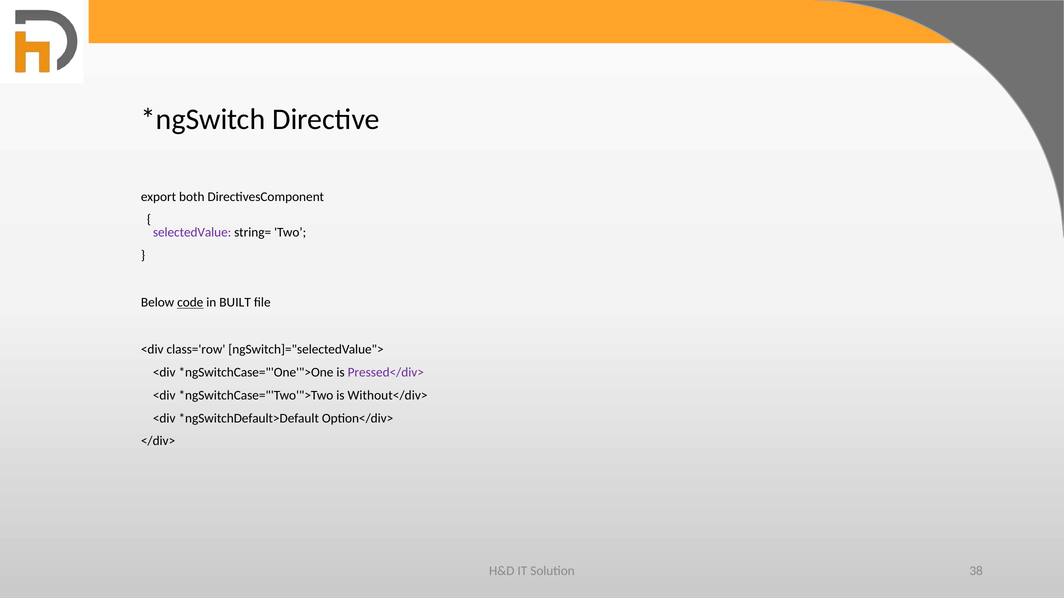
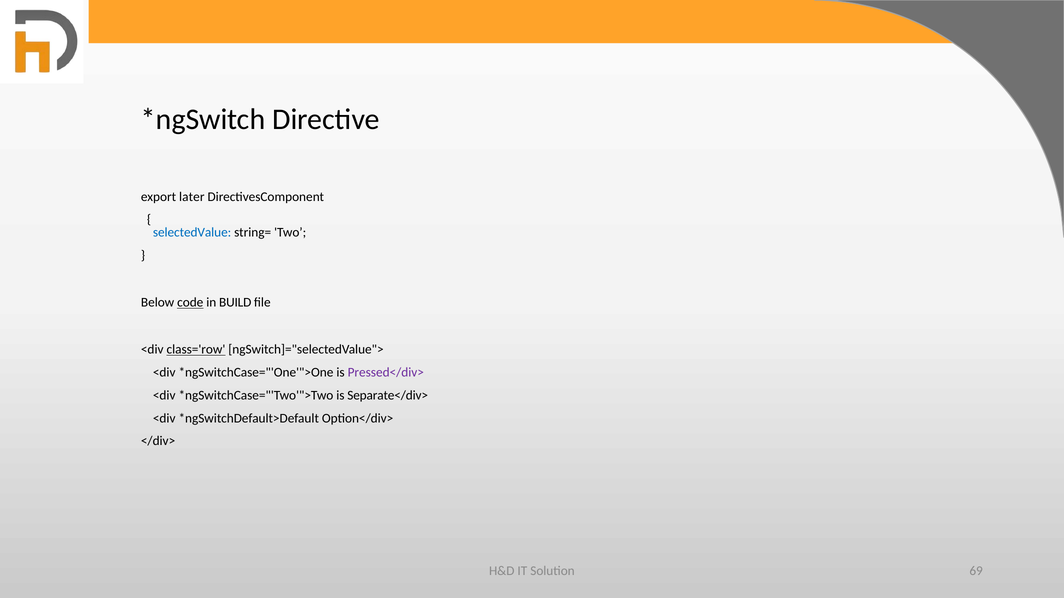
both: both -> later
selectedValue colour: purple -> blue
BUILT: BUILT -> BUILD
class='row underline: none -> present
Without</div>: Without</div> -> Separate</div>
38: 38 -> 69
